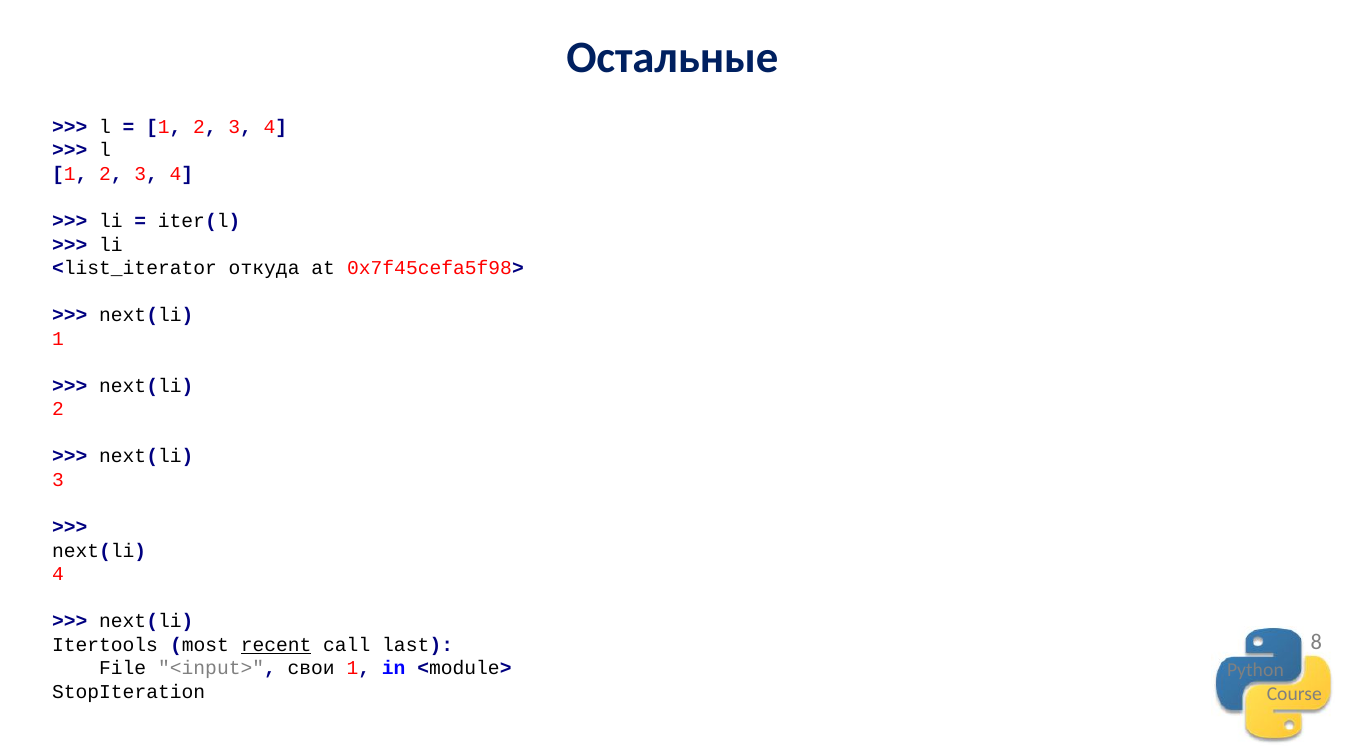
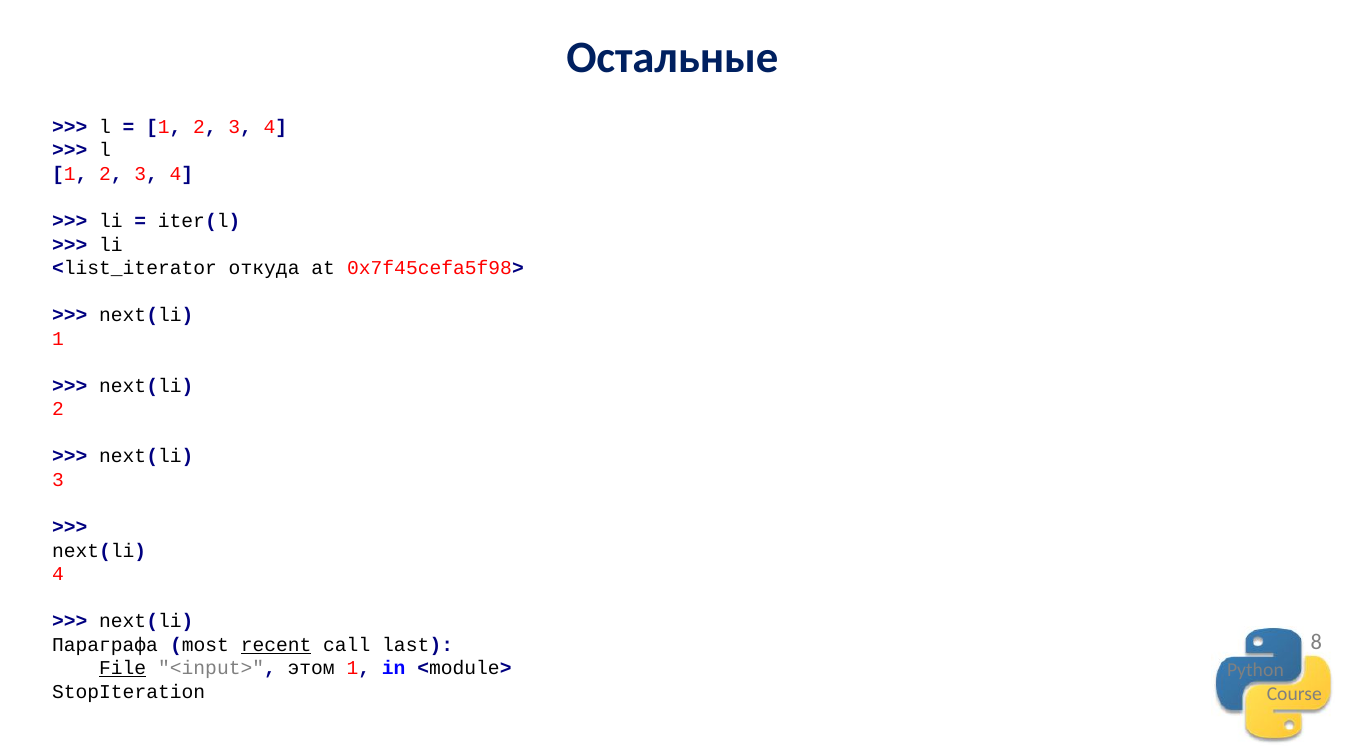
Itertools: Itertools -> Параграфа
File underline: none -> present
свои: свои -> этом
